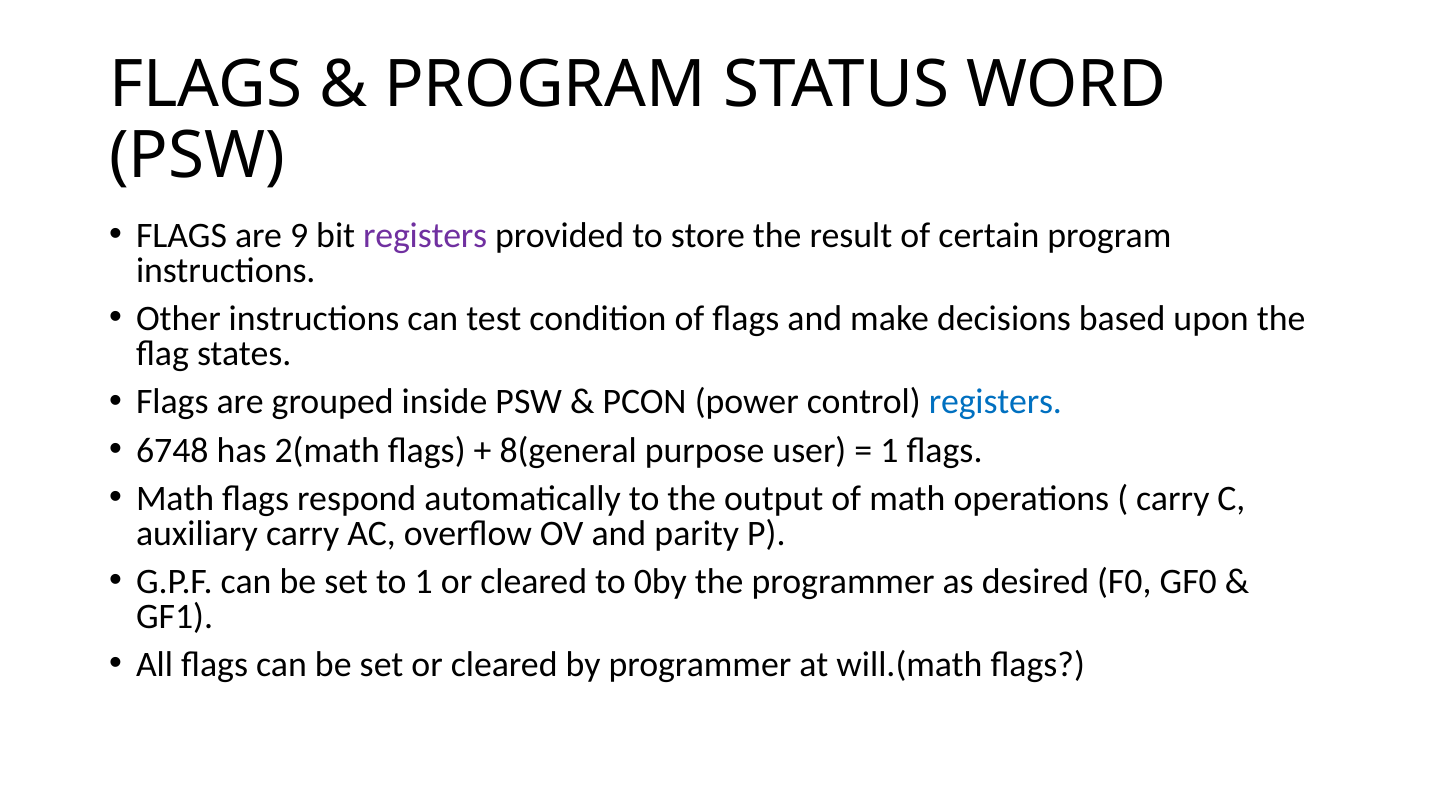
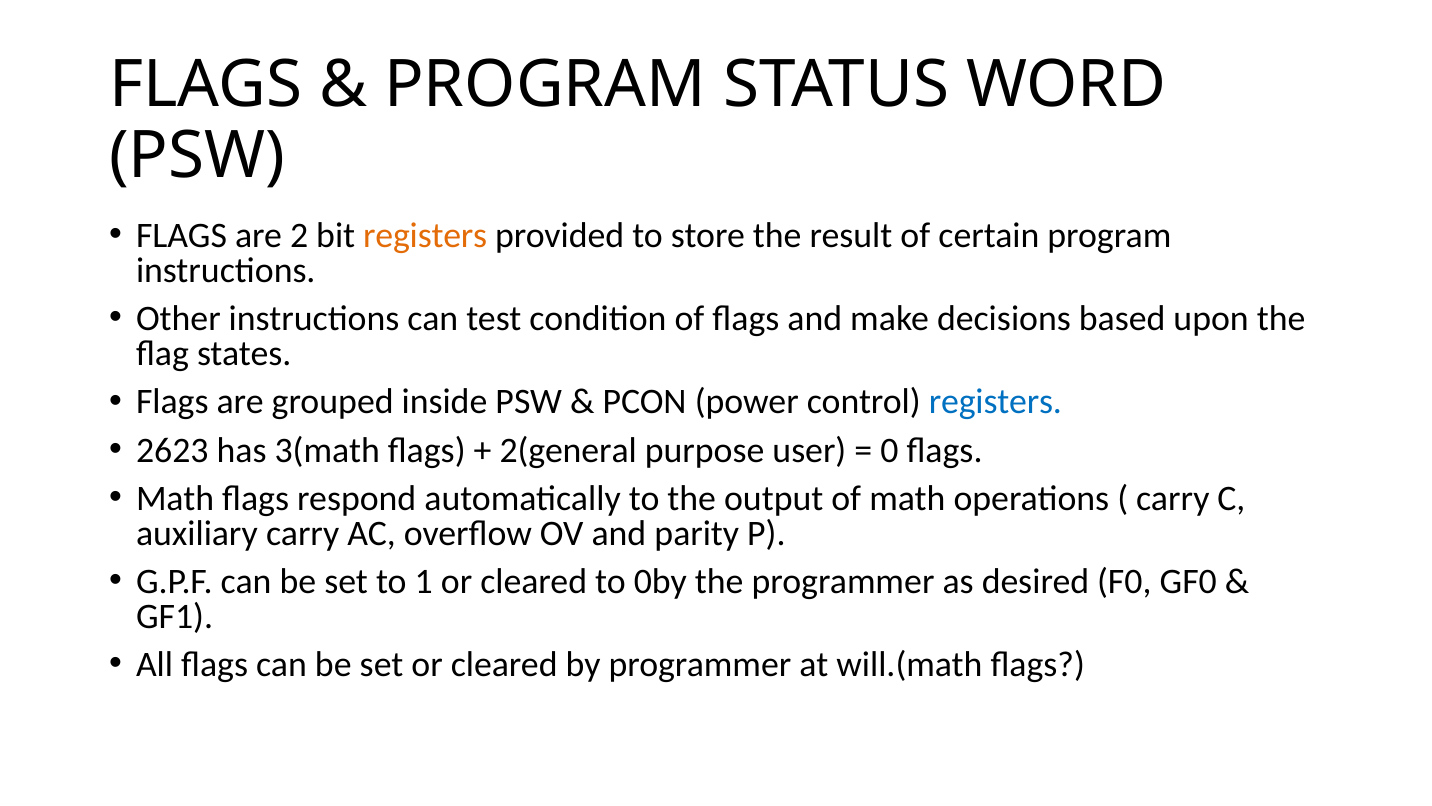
9: 9 -> 2
registers at (425, 236) colour: purple -> orange
6748: 6748 -> 2623
2(math: 2(math -> 3(math
8(general: 8(general -> 2(general
1 at (889, 450): 1 -> 0
